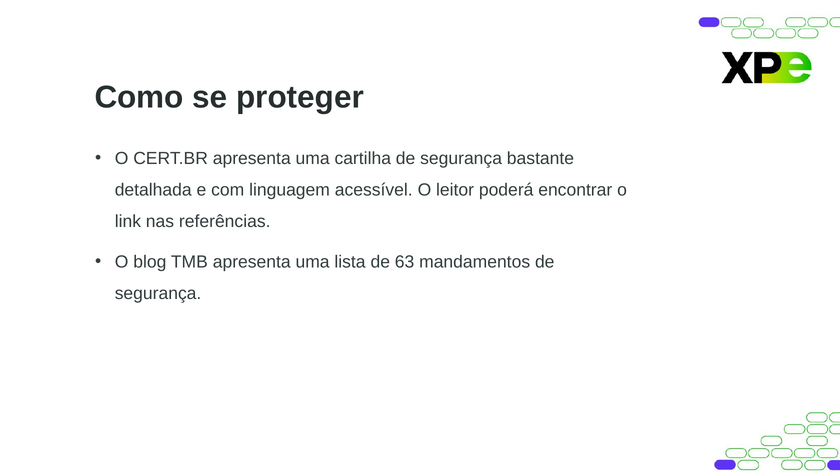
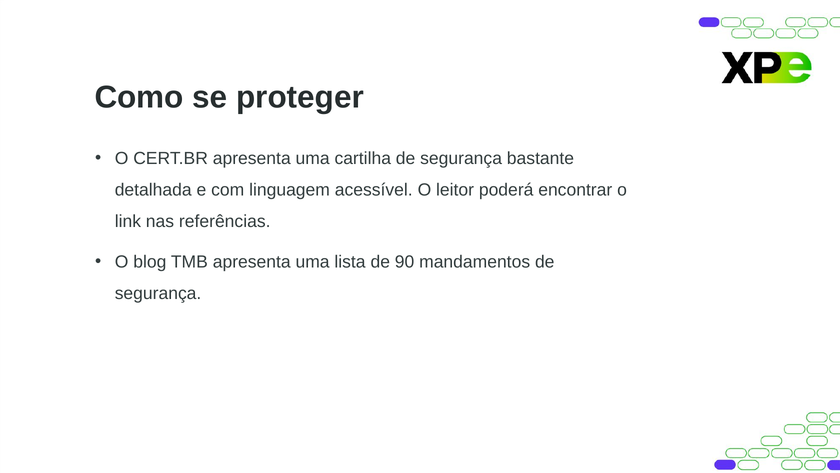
63: 63 -> 90
